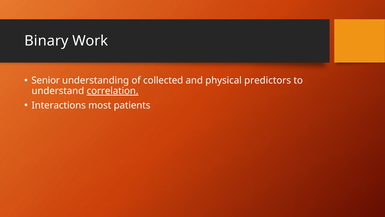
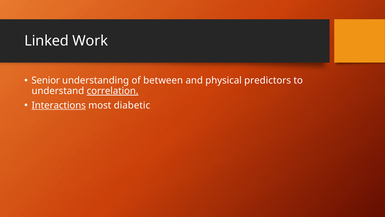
Binary: Binary -> Linked
collected: collected -> between
Interactions underline: none -> present
patients: patients -> diabetic
